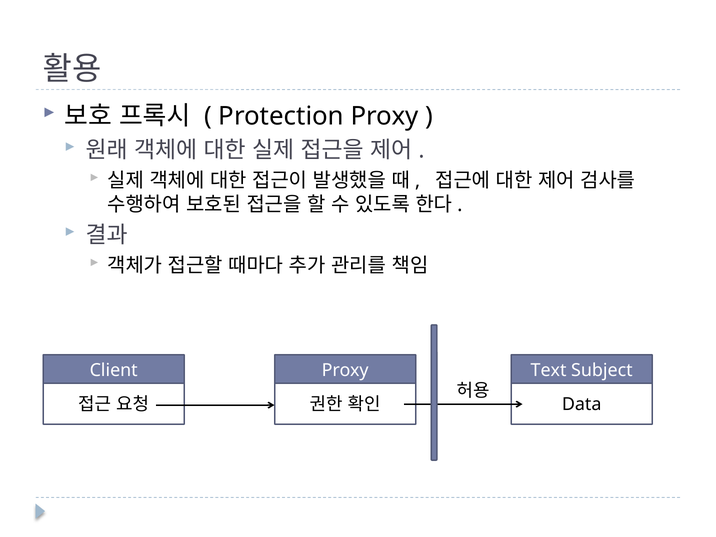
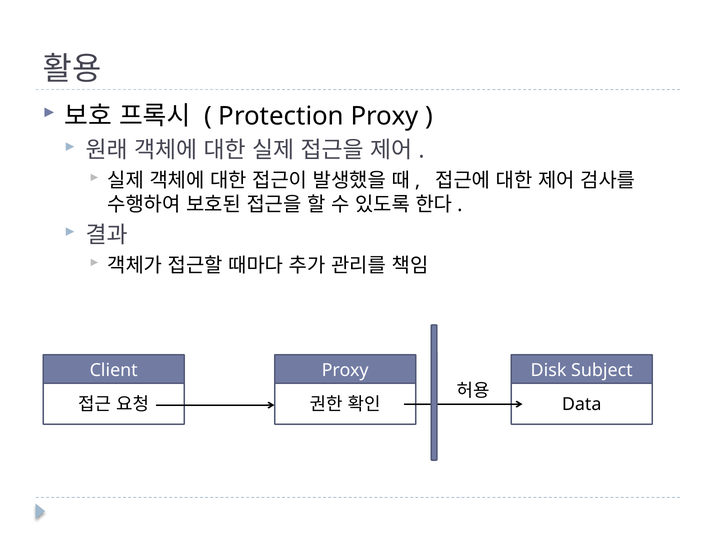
Text: Text -> Disk
